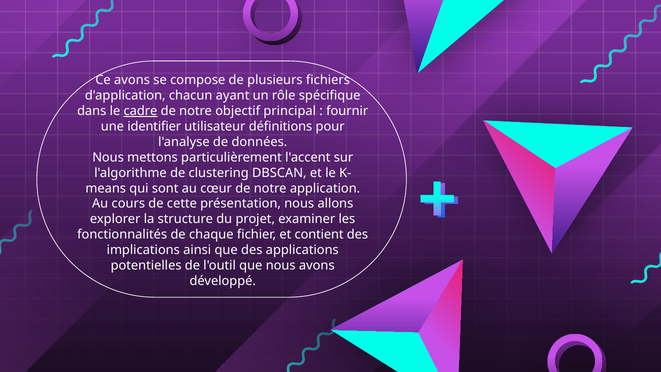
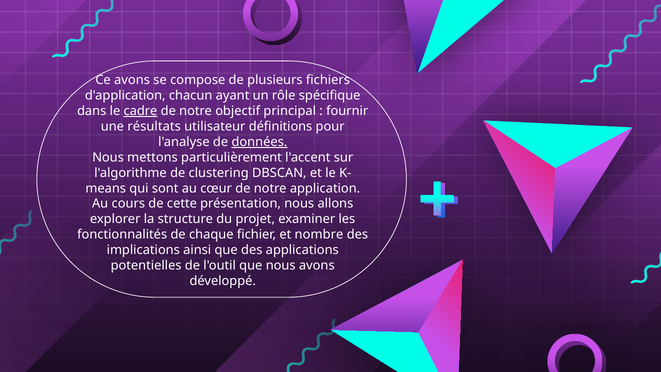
identifier: identifier -> résultats
données underline: none -> present
contient: contient -> nombre
